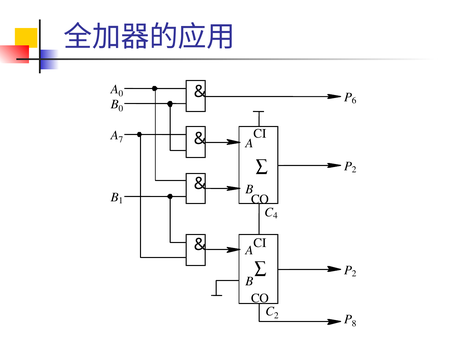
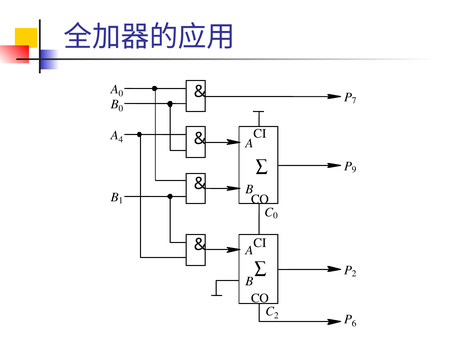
6: 6 -> 7
7: 7 -> 4
2 at (354, 170): 2 -> 9
C 4: 4 -> 0
8: 8 -> 6
